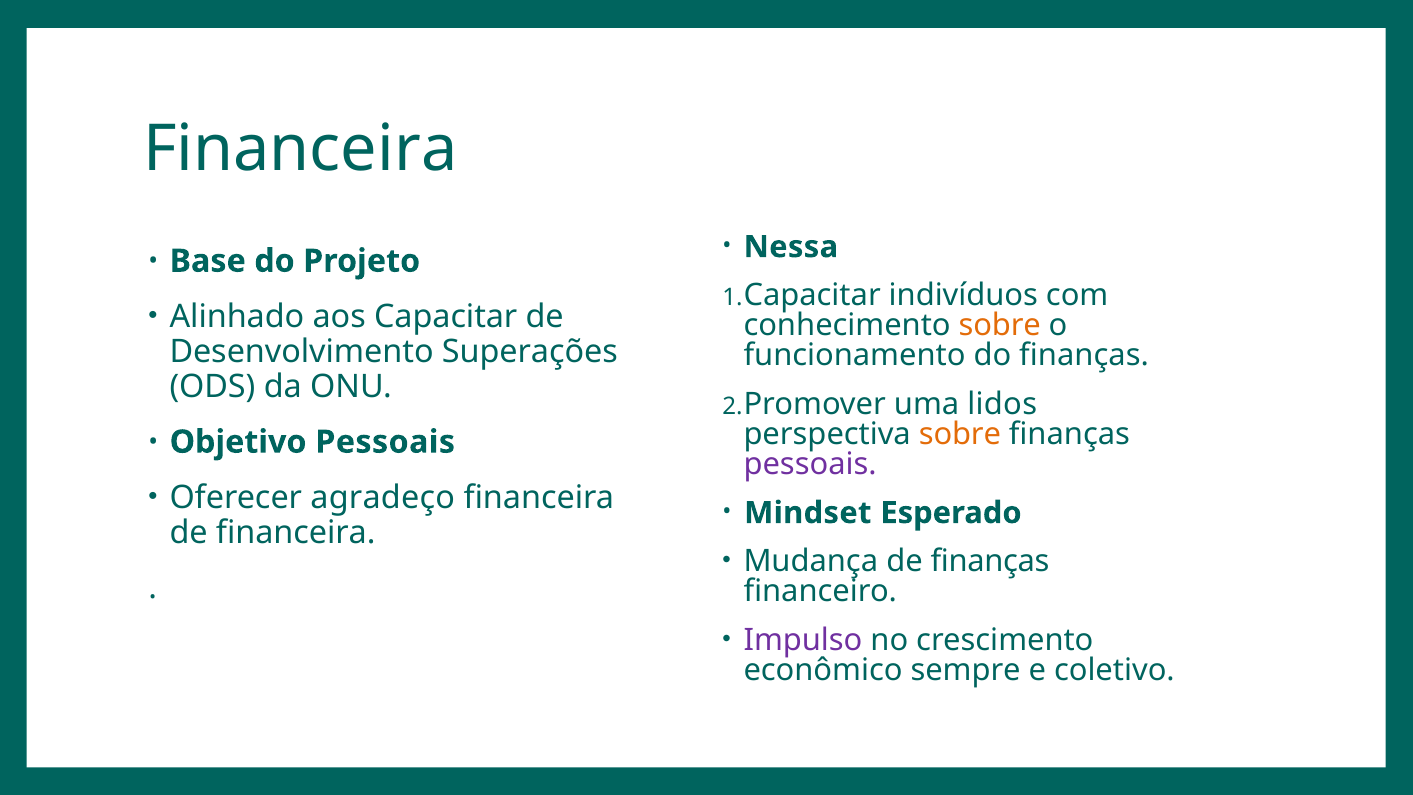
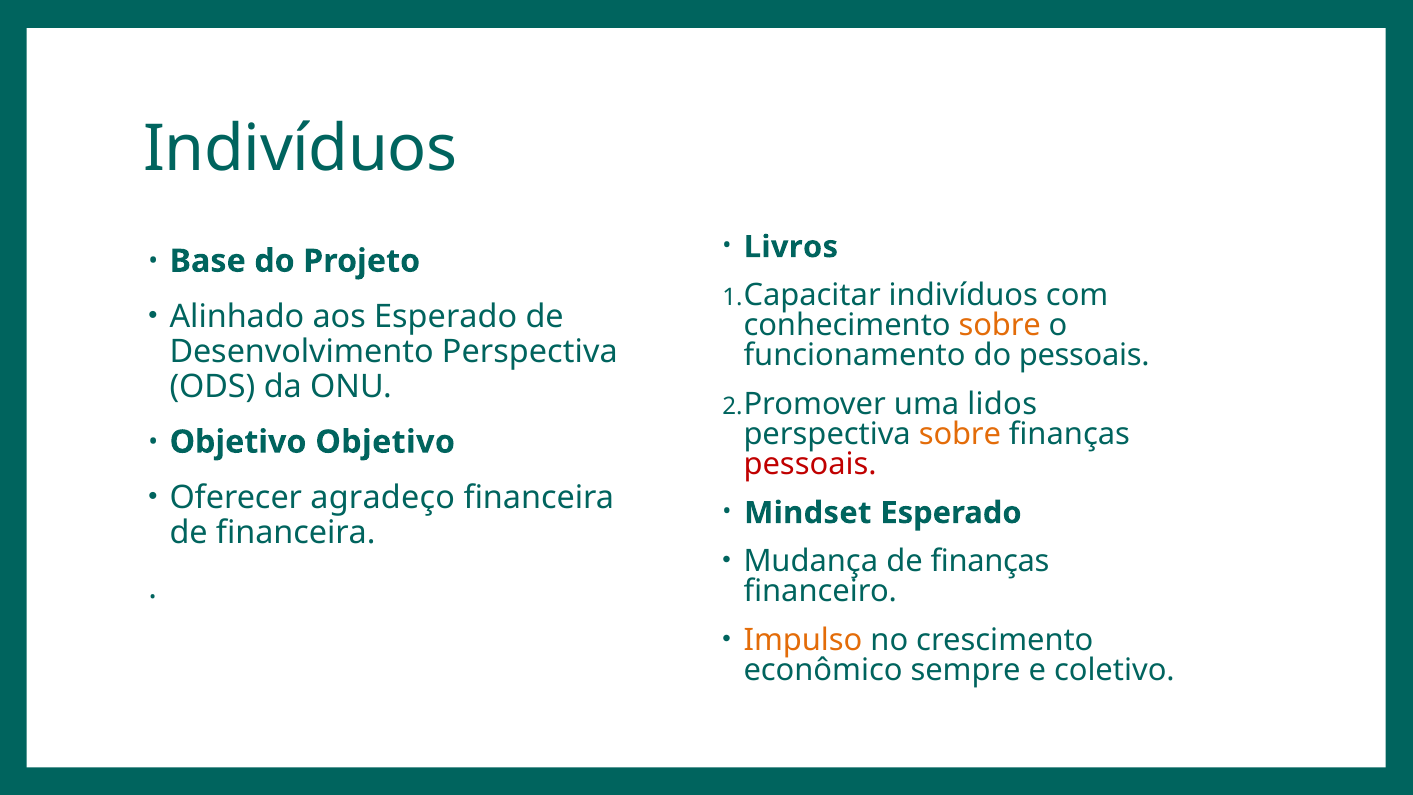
Financeira at (300, 149): Financeira -> Indivíduos
Nessa: Nessa -> Livros
aos Capacitar: Capacitar -> Esperado
Desenvolvimento Superações: Superações -> Perspectiva
do finanças: finanças -> pessoais
Objetivo Pessoais: Pessoais -> Objetivo
pessoais at (810, 464) colour: purple -> red
Impulso colour: purple -> orange
